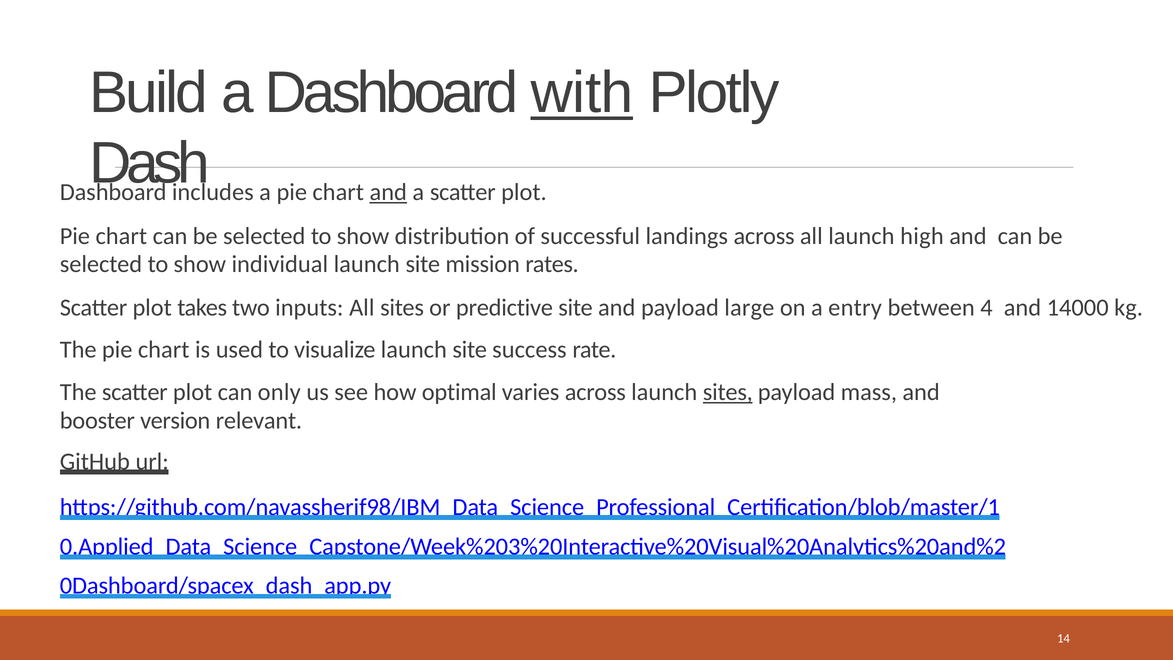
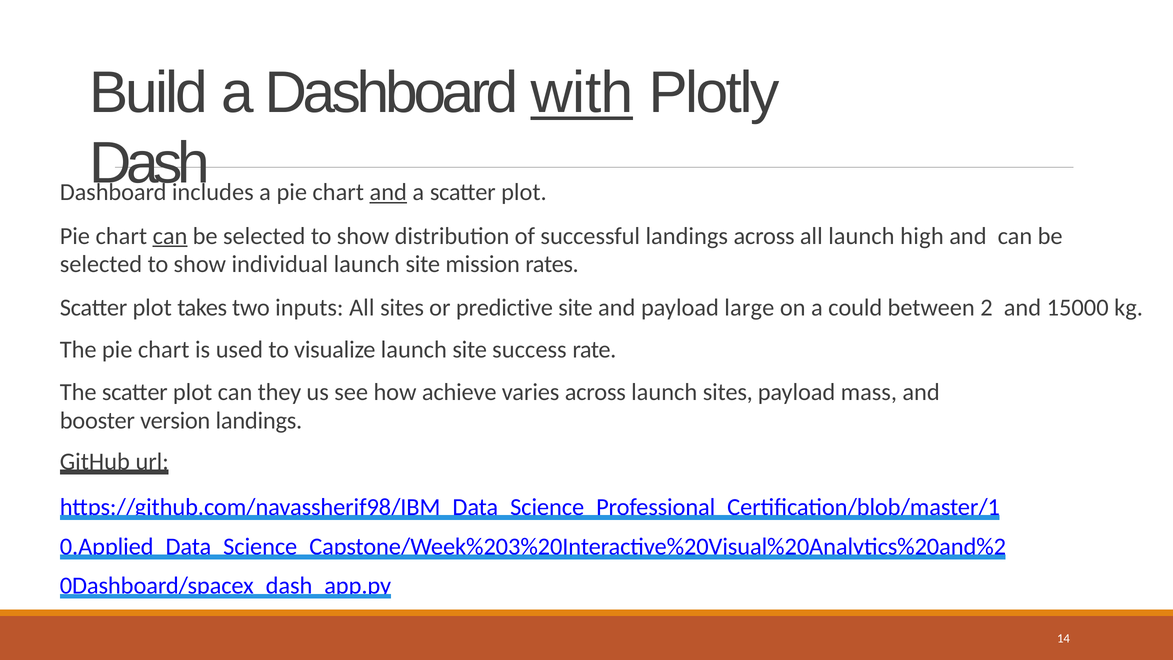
can at (170, 236) underline: none -> present
entry: entry -> could
4: 4 -> 2
14000: 14000 -> 15000
only: only -> they
optimal: optimal -> achieve
sites at (728, 392) underline: present -> none
version relevant: relevant -> landings
